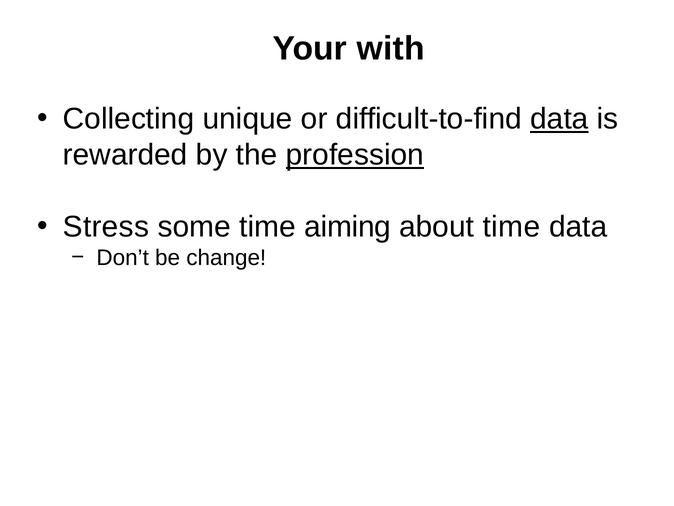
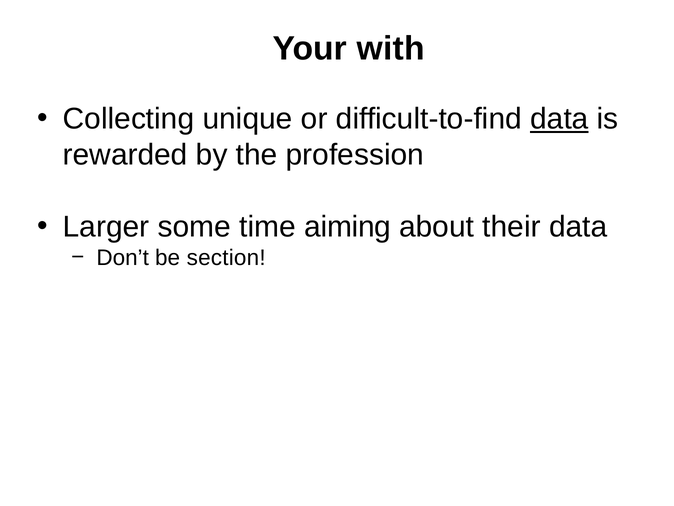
profession underline: present -> none
Stress: Stress -> Larger
about time: time -> their
change: change -> section
